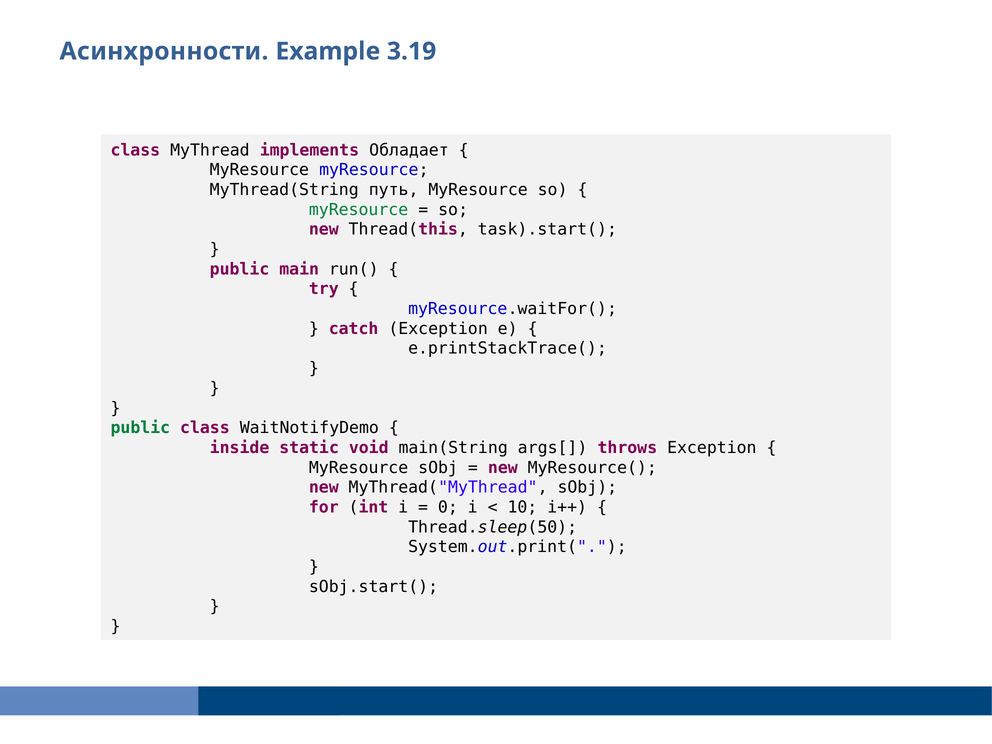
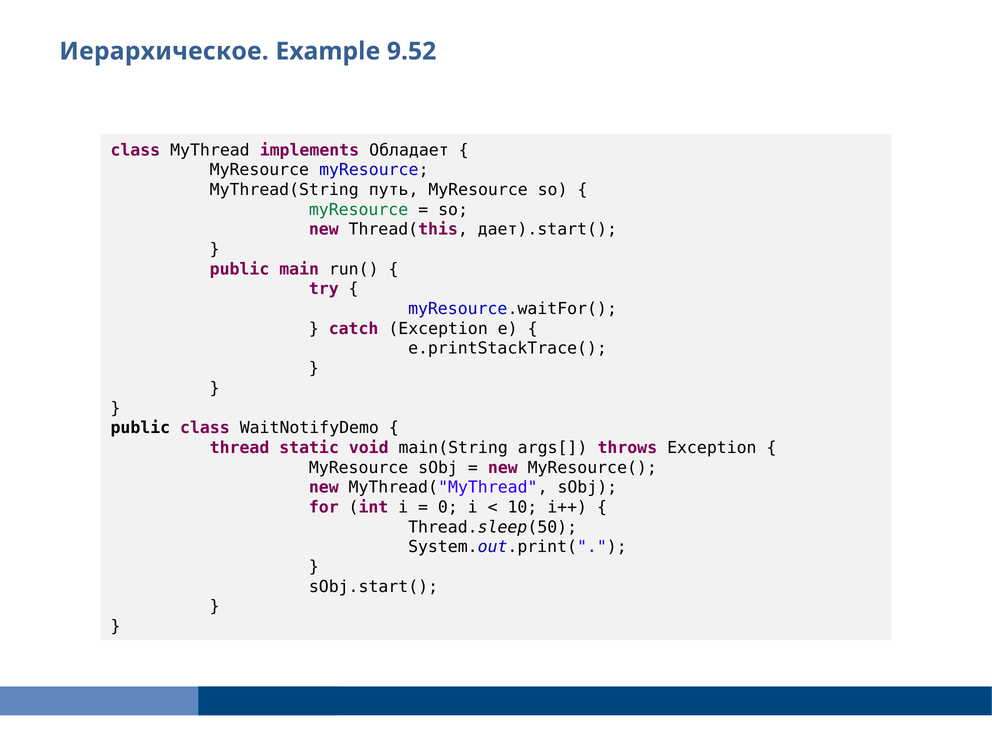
Асинхронности: Асинхронности -> Иерархическое
3.19: 3.19 -> 9.52
task).start(: task).start( -> дает).start(
public at (140, 428) colour: green -> black
inside: inside -> thread
